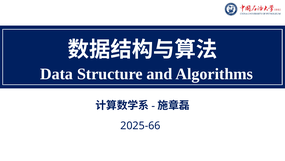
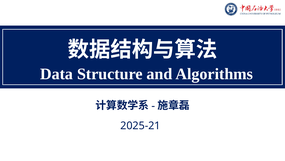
2025-66: 2025-66 -> 2025-21
